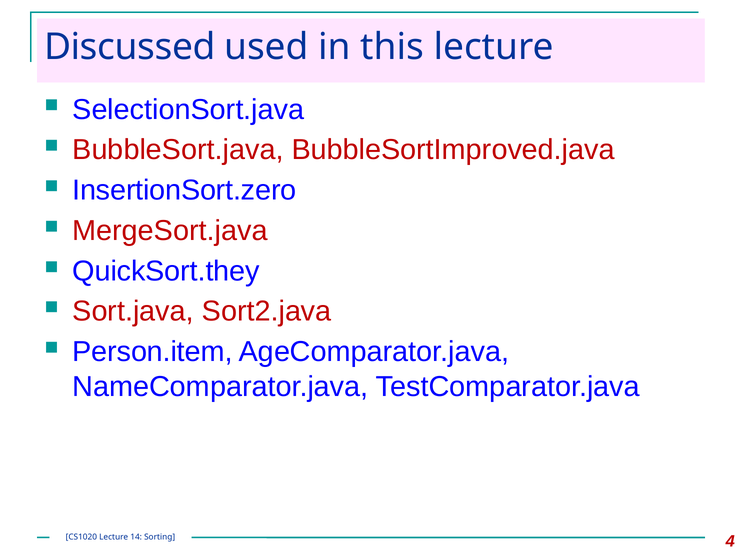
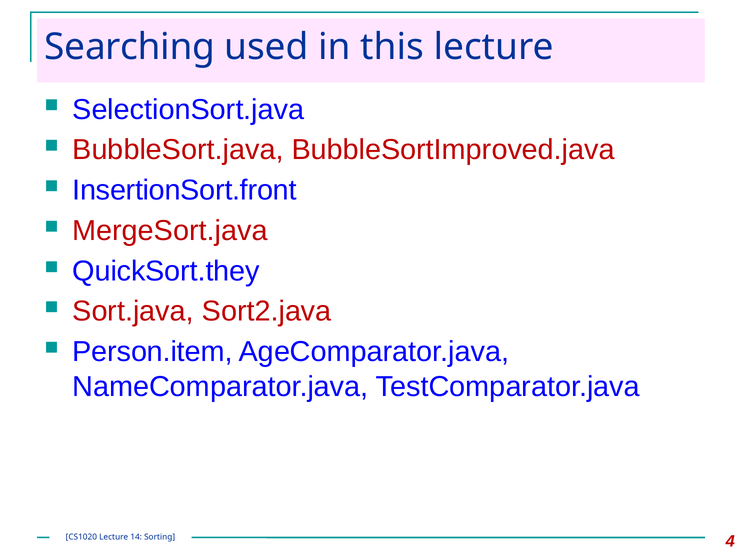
Discussed: Discussed -> Searching
InsertionSort.zero: InsertionSort.zero -> InsertionSort.front
